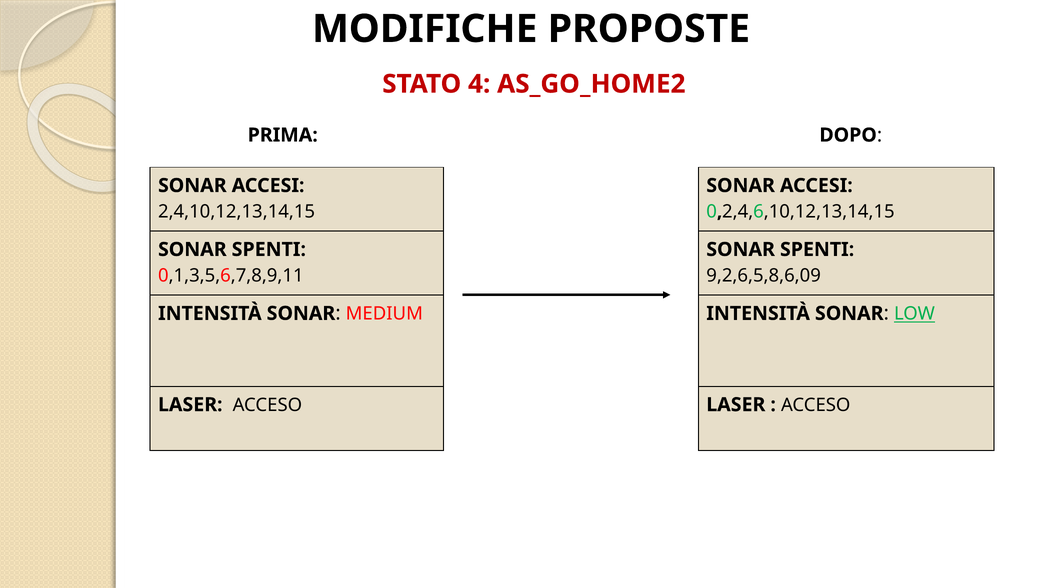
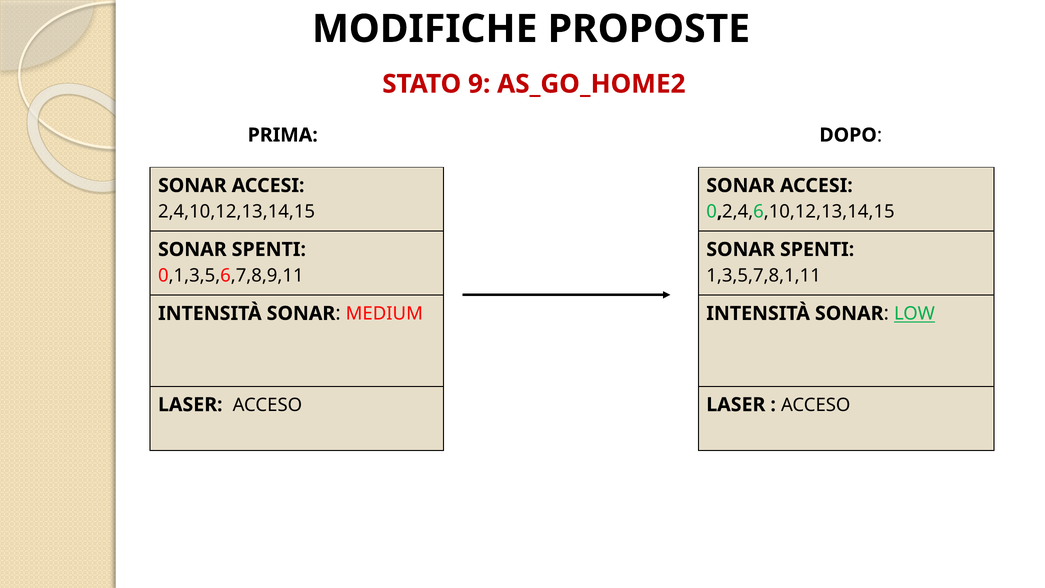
4: 4 -> 9
9,2,6,5,8,6,09: 9,2,6,5,8,6,09 -> 1,3,5,7,8,1,11
